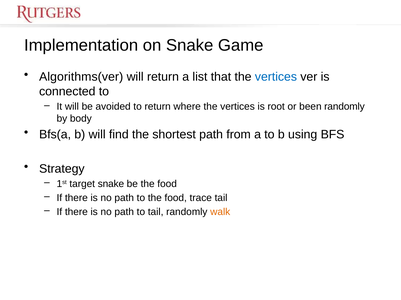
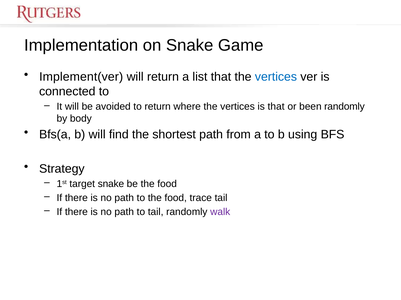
Algorithms(ver: Algorithms(ver -> Implement(ver
is root: root -> that
walk colour: orange -> purple
